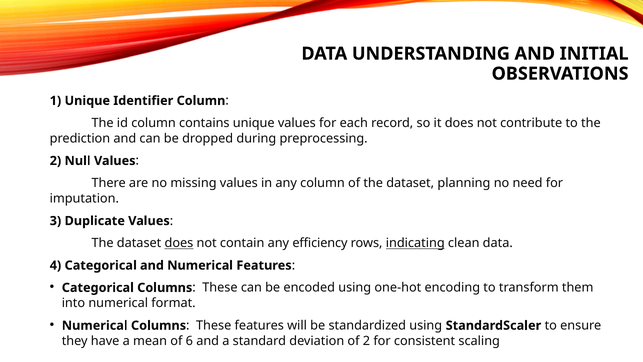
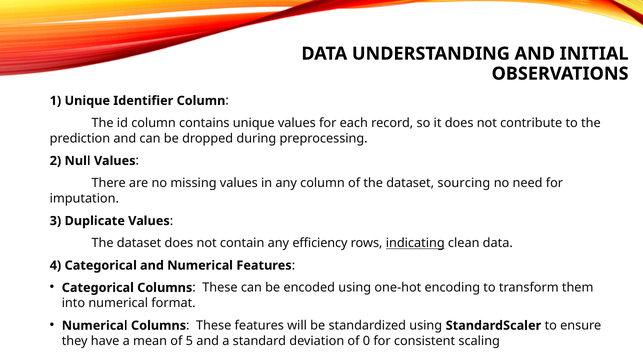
planning: planning -> sourcing
does at (179, 243) underline: present -> none
6: 6 -> 5
of 2: 2 -> 0
